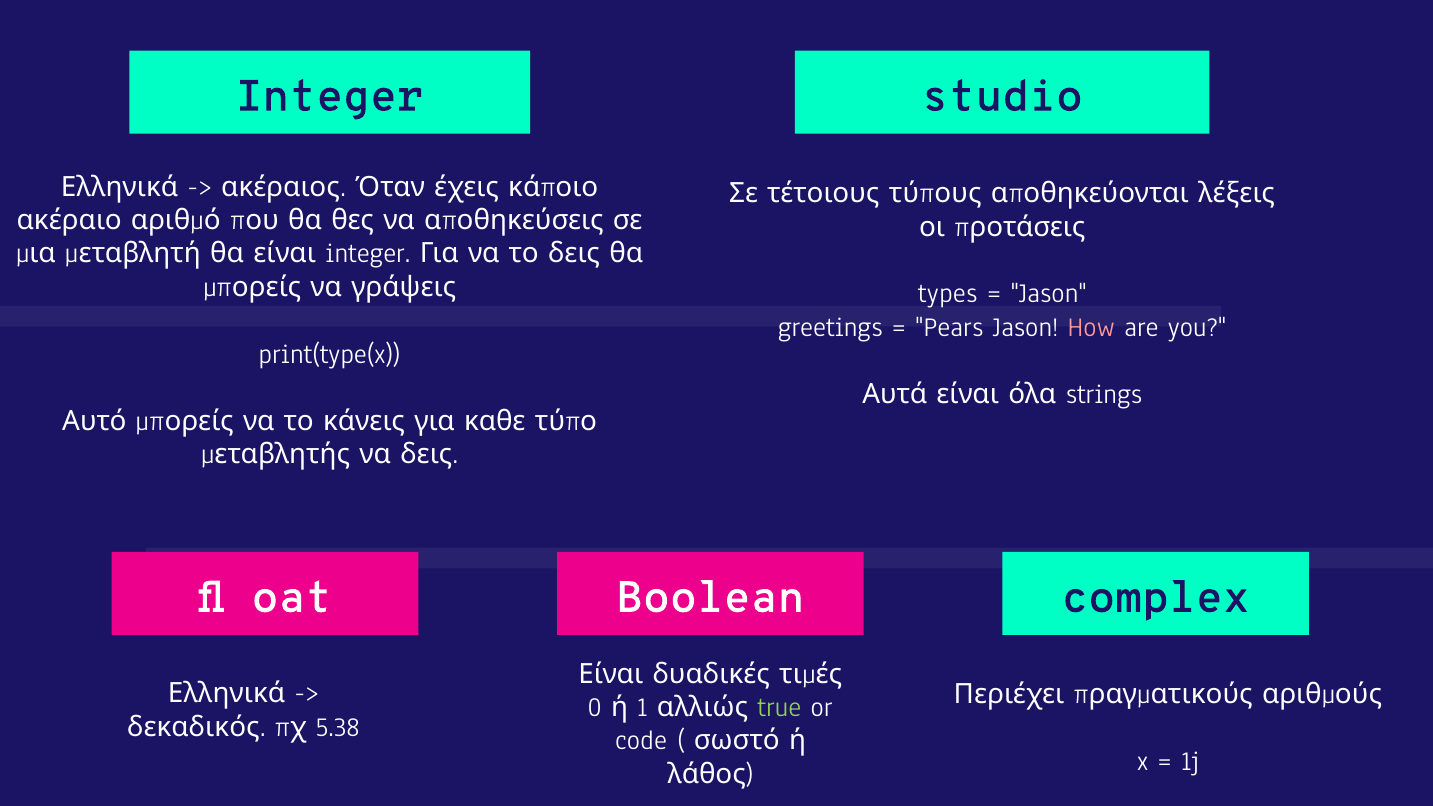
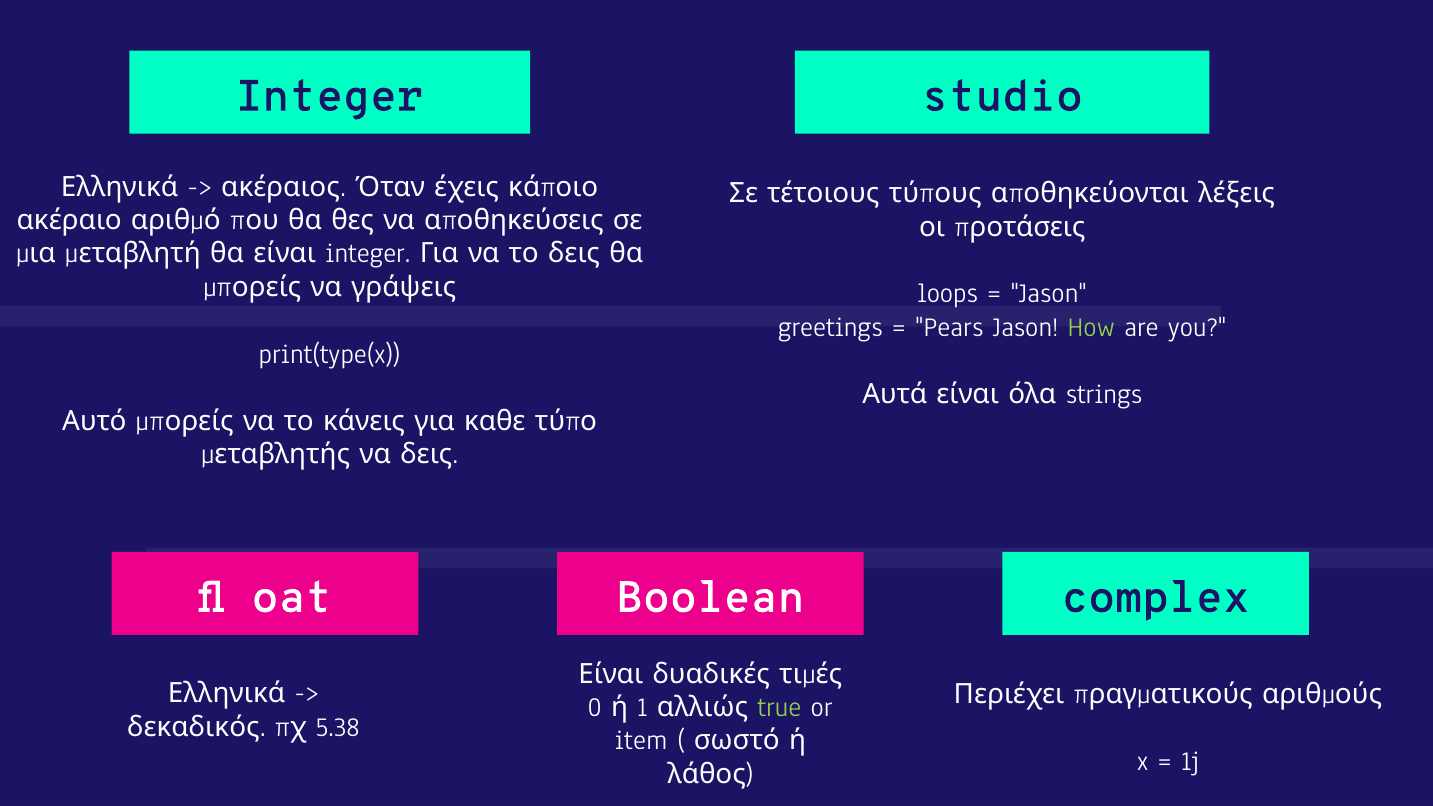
types: types -> loops
How colour: pink -> light green
code: code -> item
